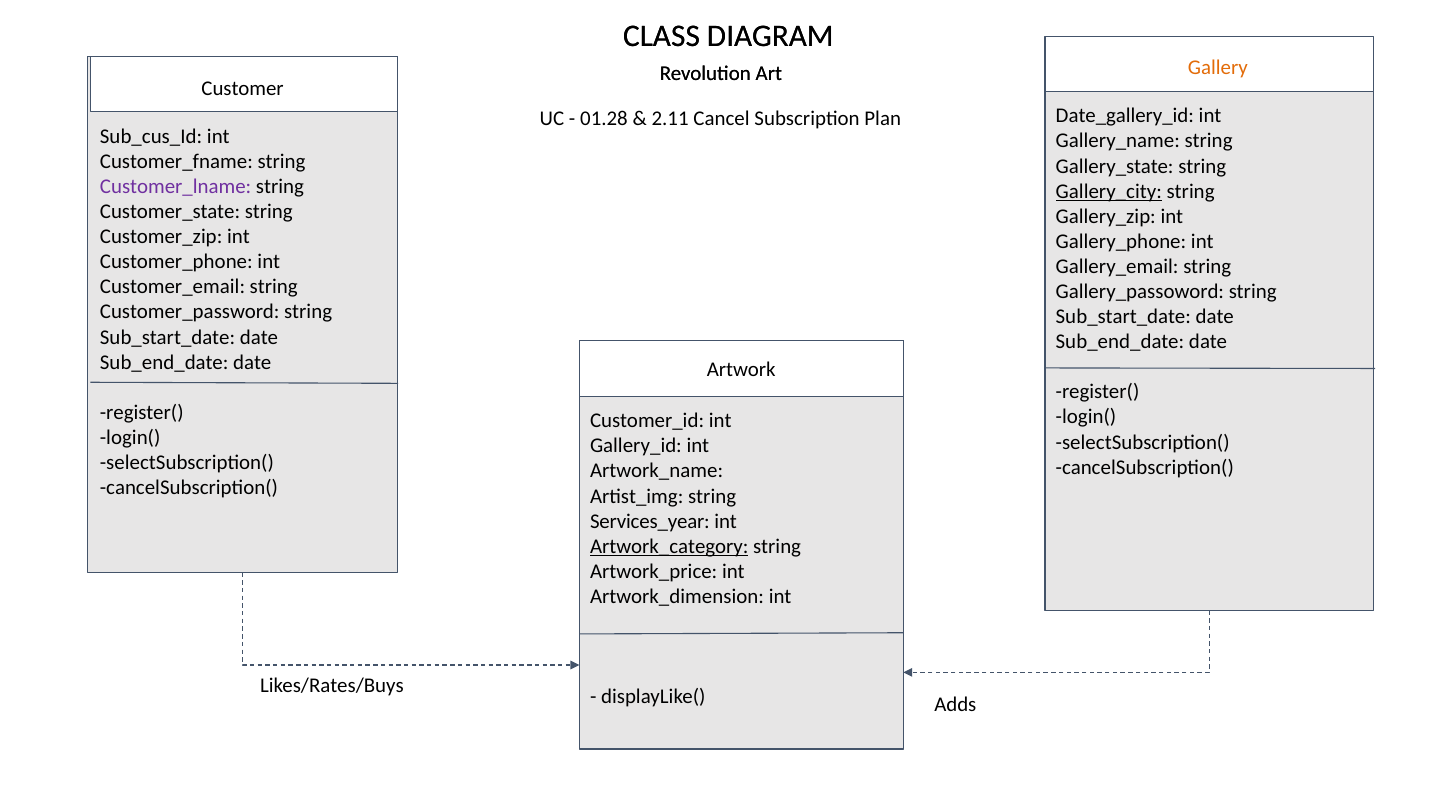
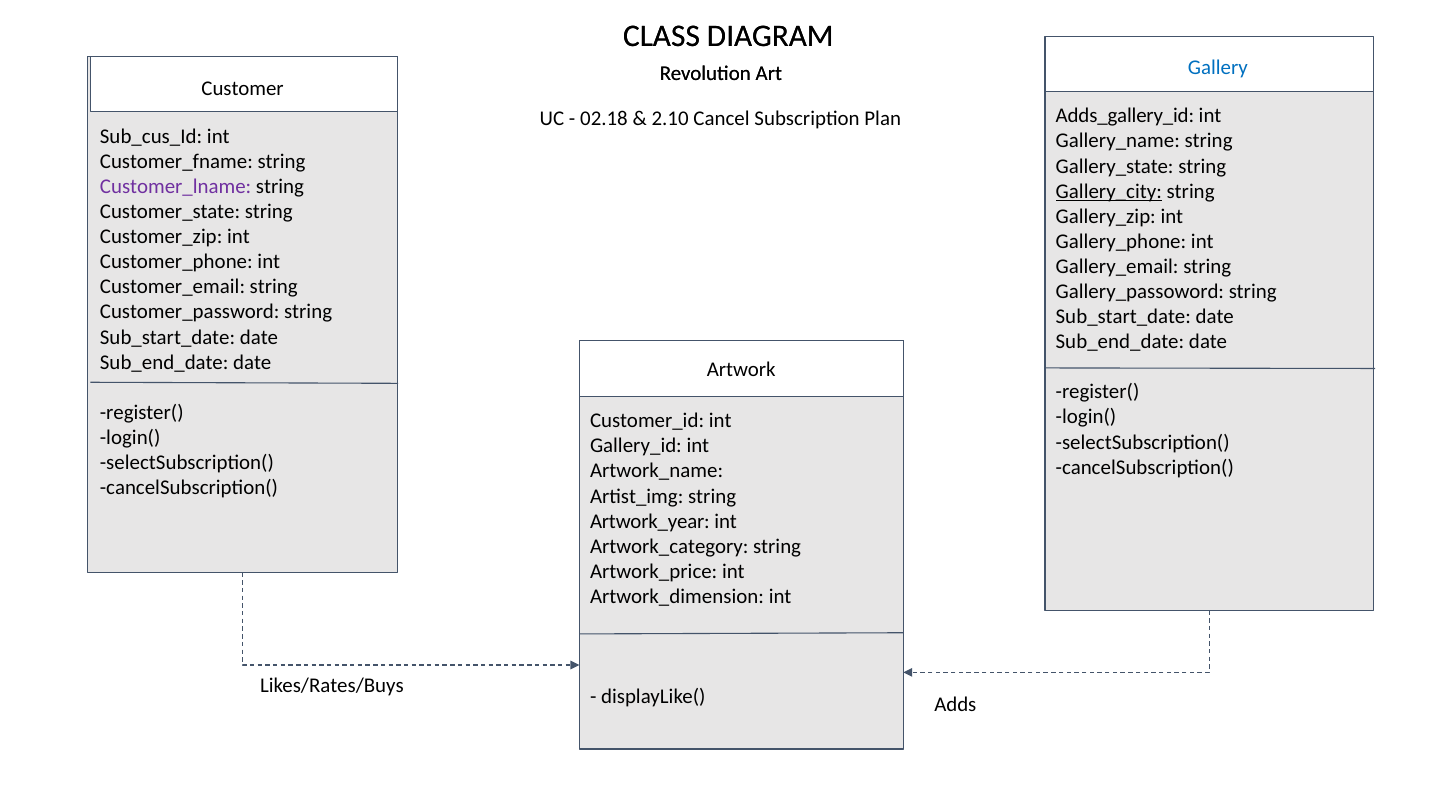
Gallery colour: orange -> blue
Date_gallery_id: Date_gallery_id -> Adds_gallery_id
01.28: 01.28 -> 02.18
2.11: 2.11 -> 2.10
Services_year: Services_year -> Artwork_year
Artwork_category underline: present -> none
